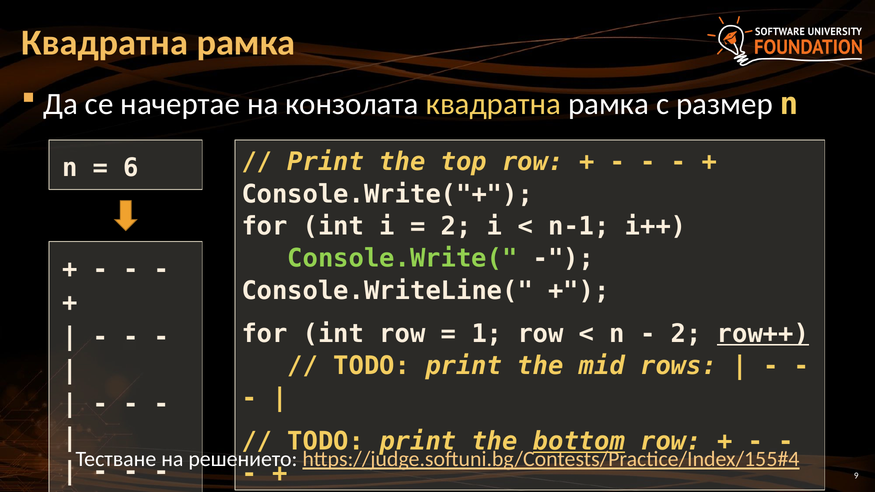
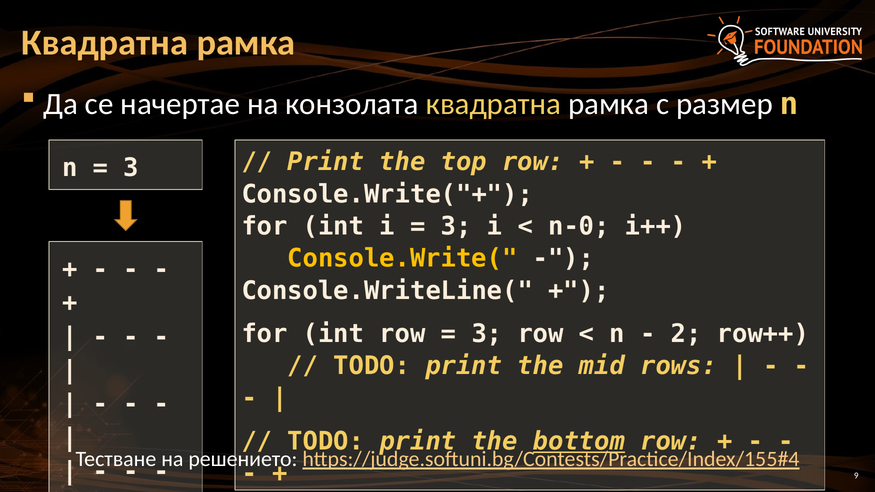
6 at (131, 168): 6 -> 3
2 at (456, 226): 2 -> 3
n-1: n-1 -> n-0
Console.Write( colour: light green -> yellow
1 at (487, 334): 1 -> 3
row++ underline: present -> none
